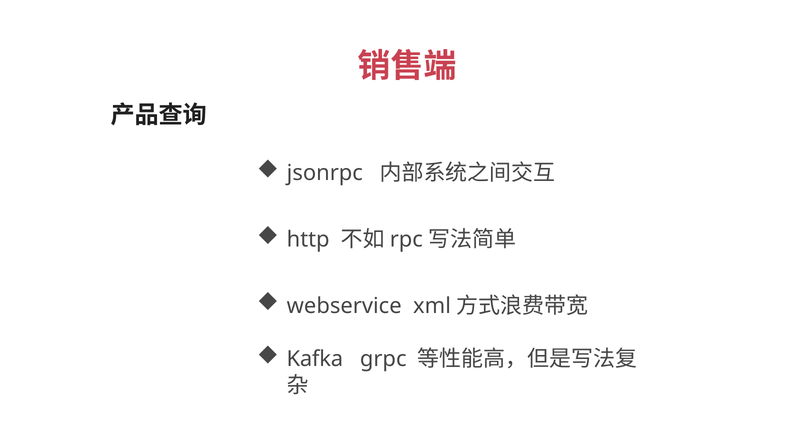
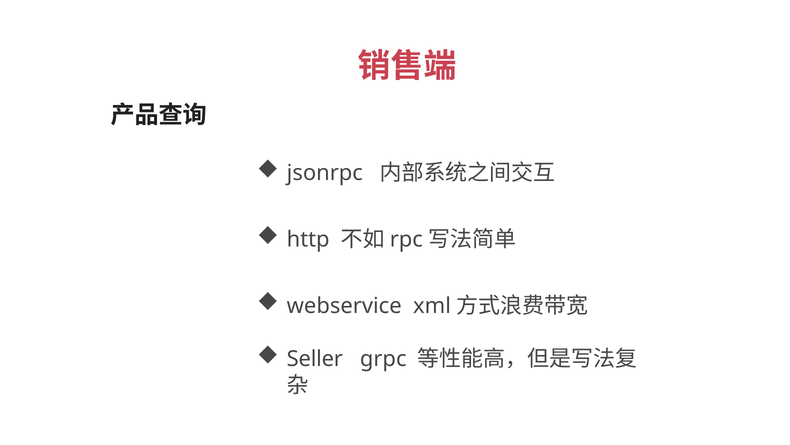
Kafka: Kafka -> Seller
